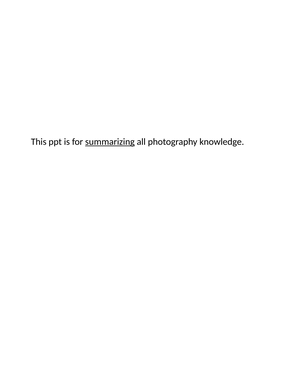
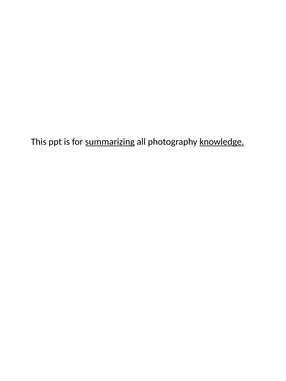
knowledge underline: none -> present
